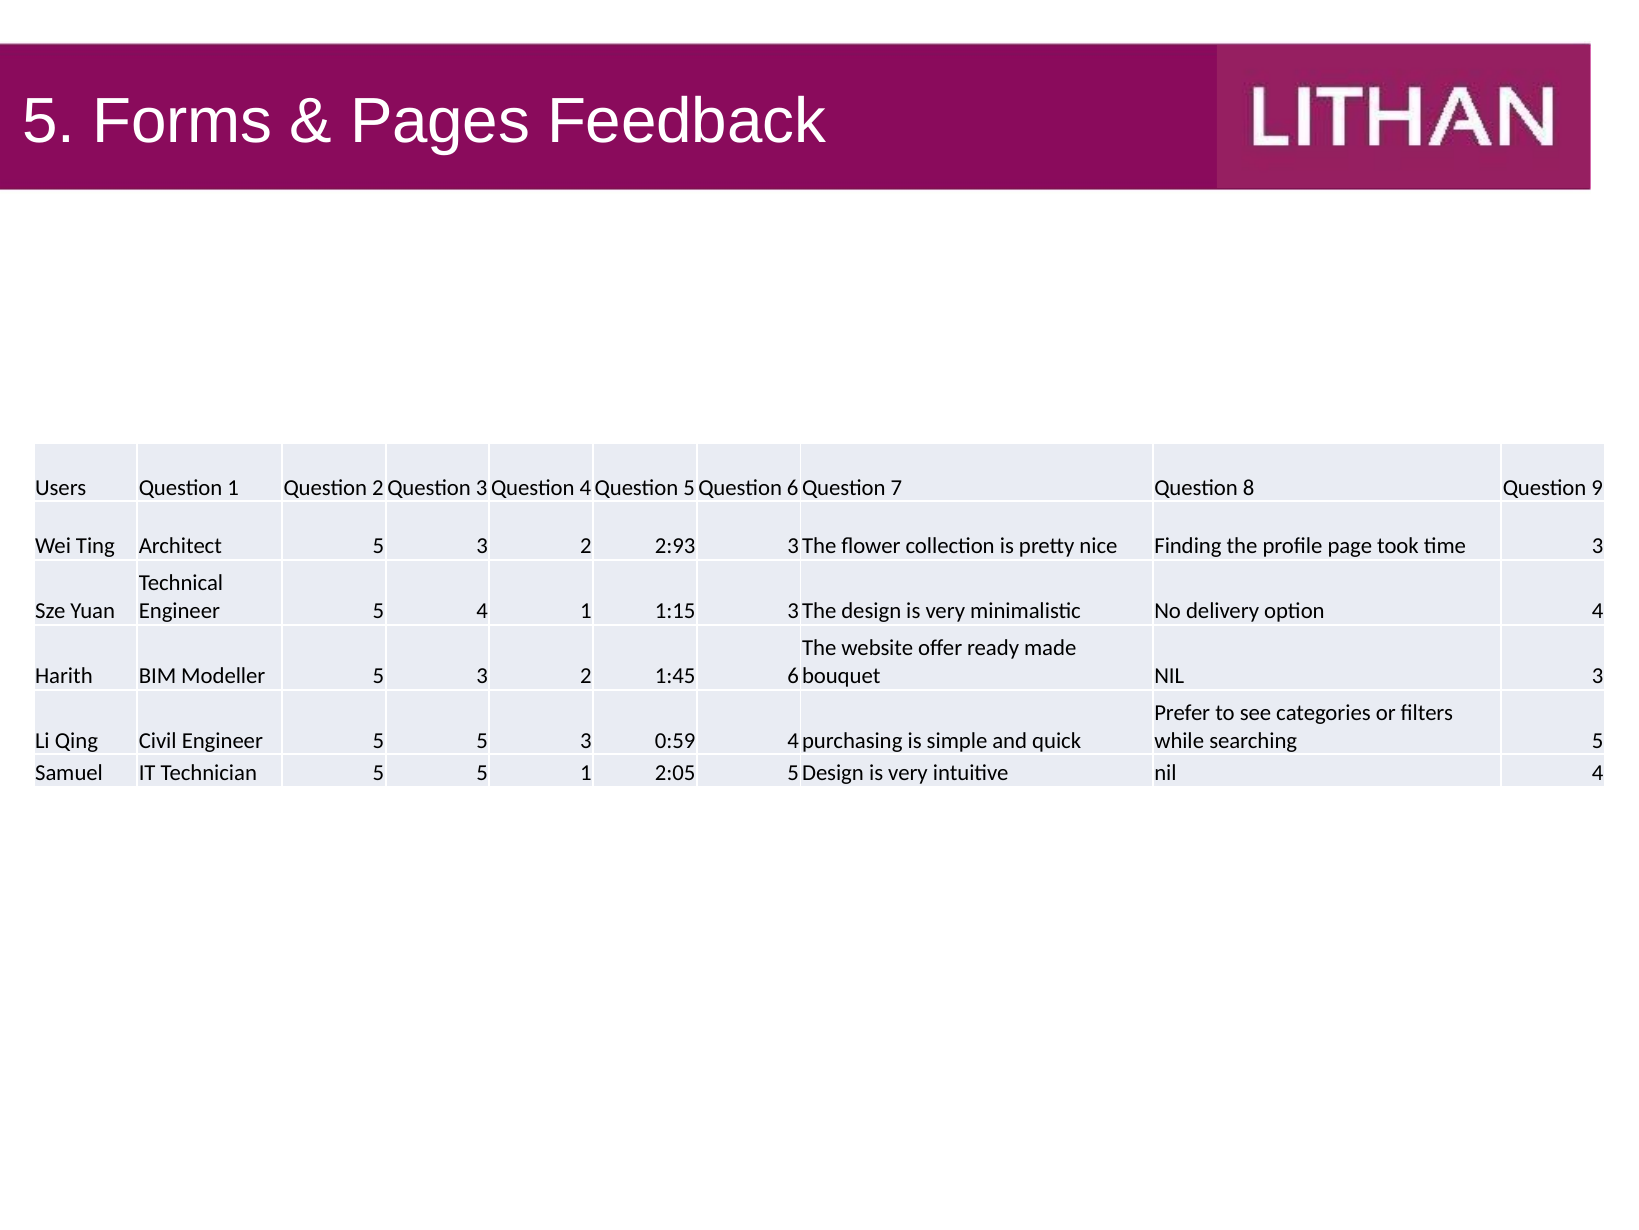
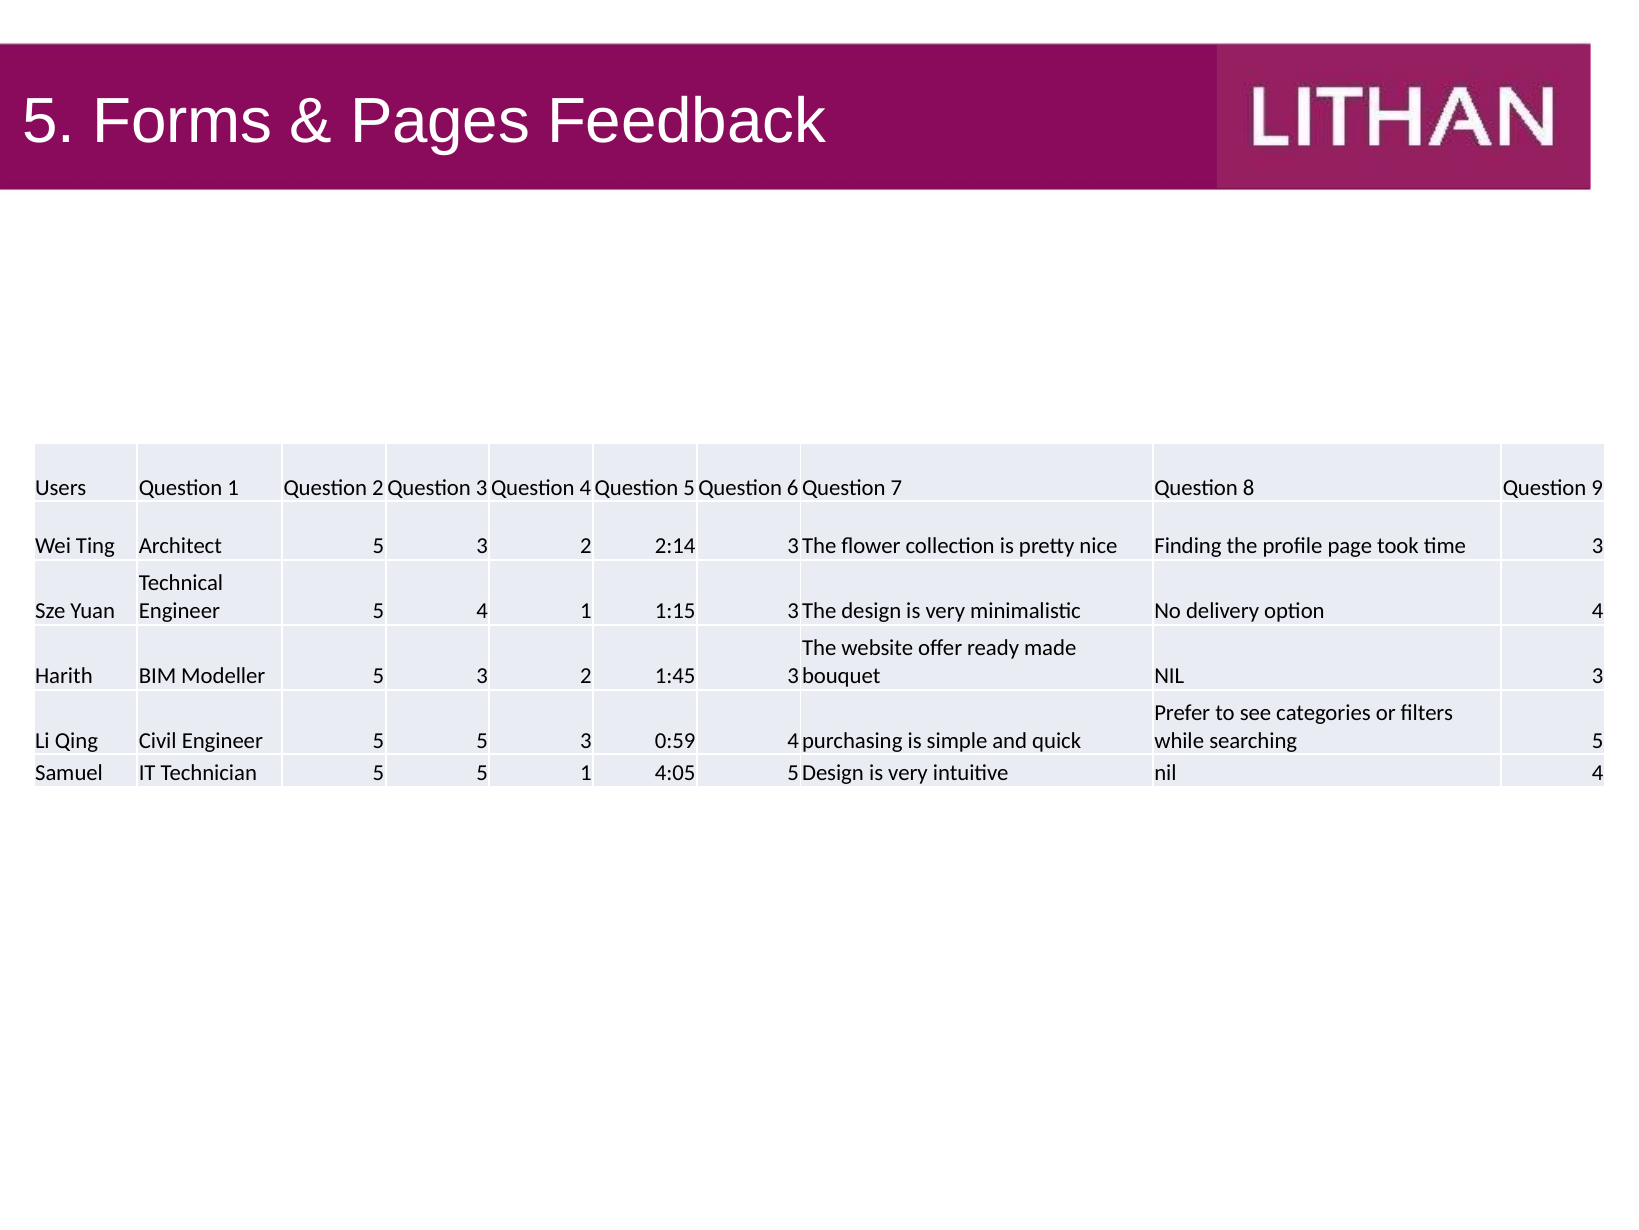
2:93: 2:93 -> 2:14
1:45 6: 6 -> 3
2:05: 2:05 -> 4:05
